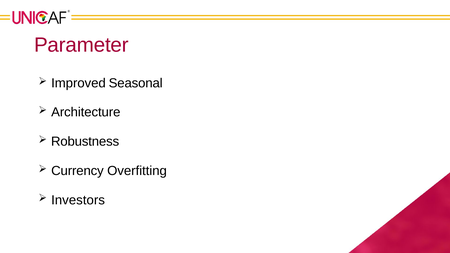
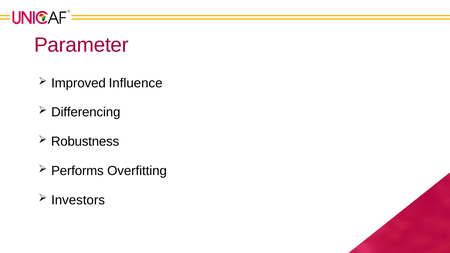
Seasonal: Seasonal -> Influence
Architecture: Architecture -> Differencing
Currency: Currency -> Performs
